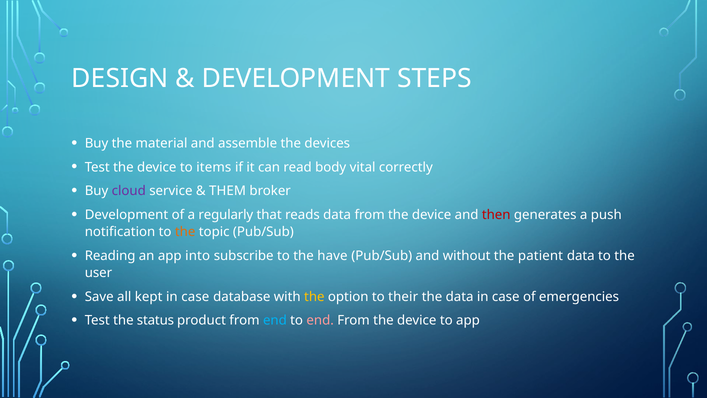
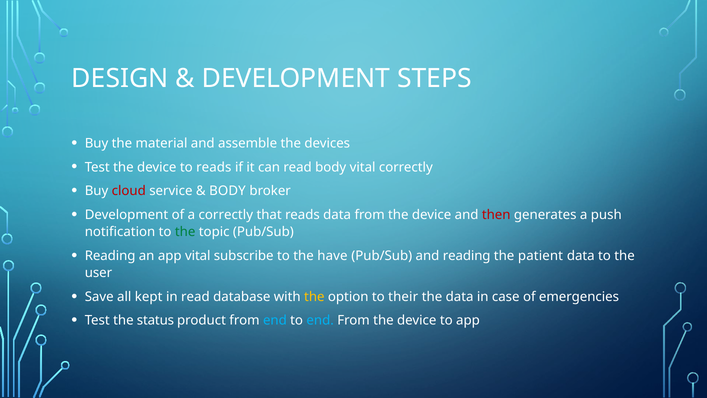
to items: items -> reads
cloud colour: purple -> red
THEM at (227, 191): THEM -> BODY
a regularly: regularly -> correctly
the at (185, 232) colour: orange -> green
app into: into -> vital
and without: without -> reading
case at (195, 296): case -> read
end at (320, 320) colour: pink -> light blue
